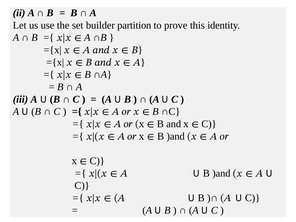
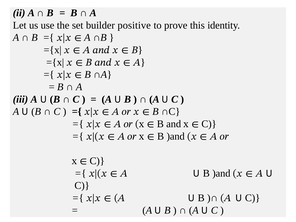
partition: partition -> positive
